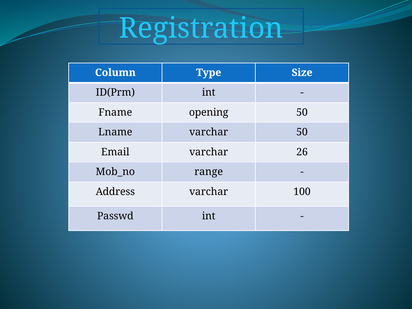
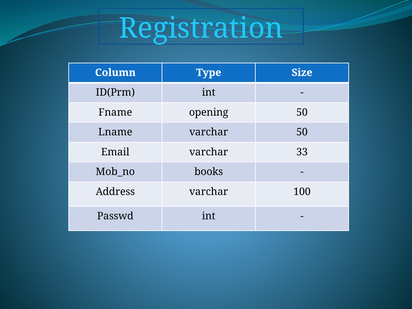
26: 26 -> 33
range: range -> books
